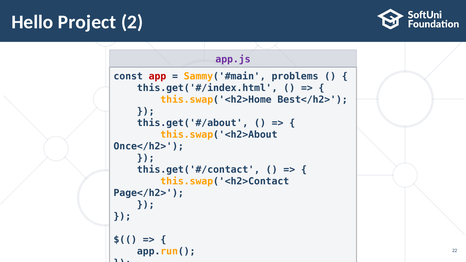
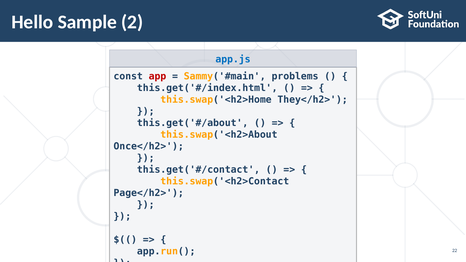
Project: Project -> Sample
app.js colour: purple -> blue
Best</h2>: Best</h2> -> They</h2>
